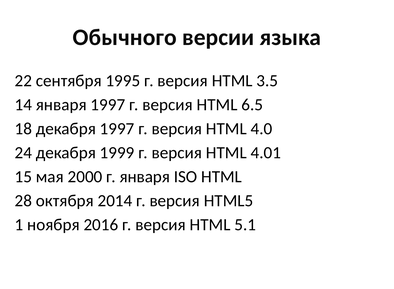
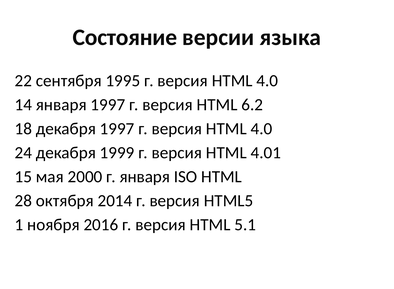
Обычного: Обычного -> Состояние
3.5 at (267, 81): 3.5 -> 4.0
6.5: 6.5 -> 6.2
